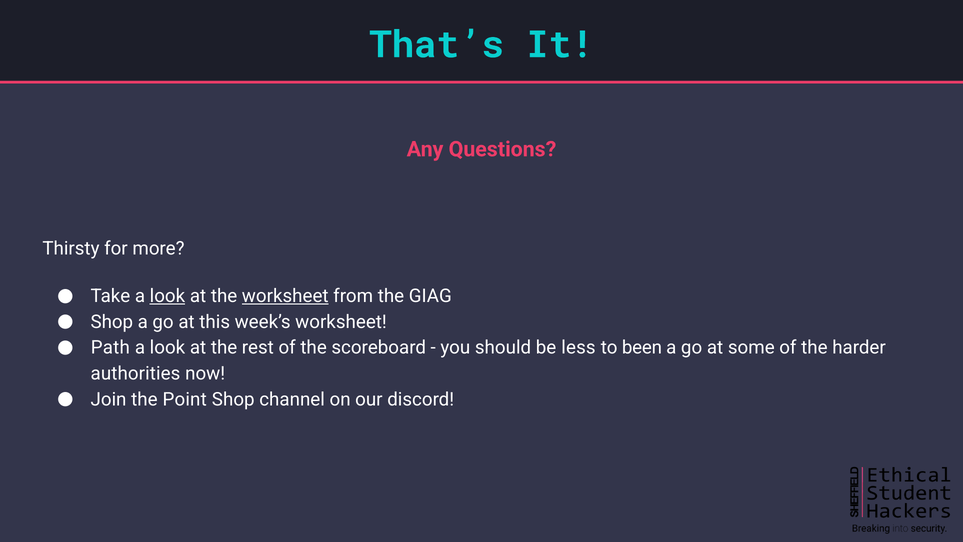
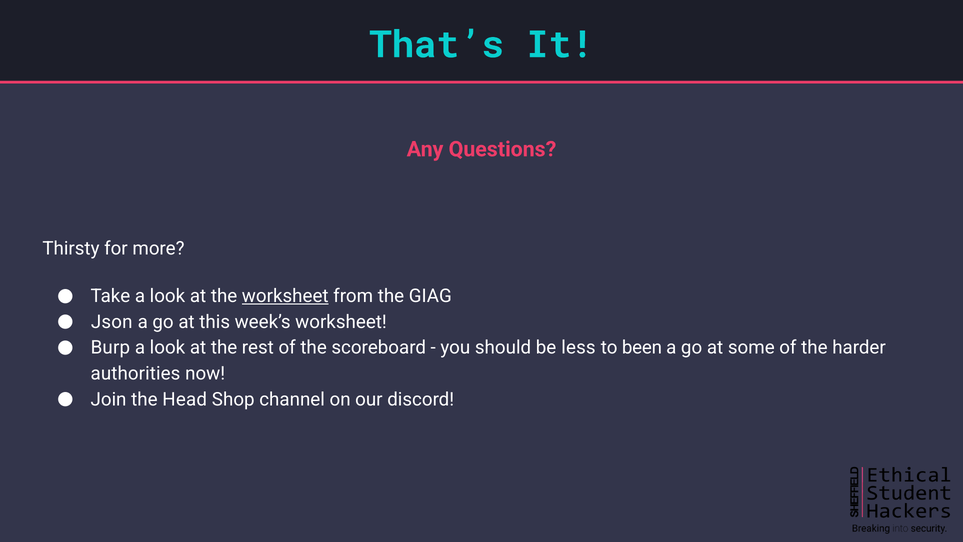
look at (167, 296) underline: present -> none
Shop at (112, 322): Shop -> Json
Path: Path -> Burp
Point: Point -> Head
